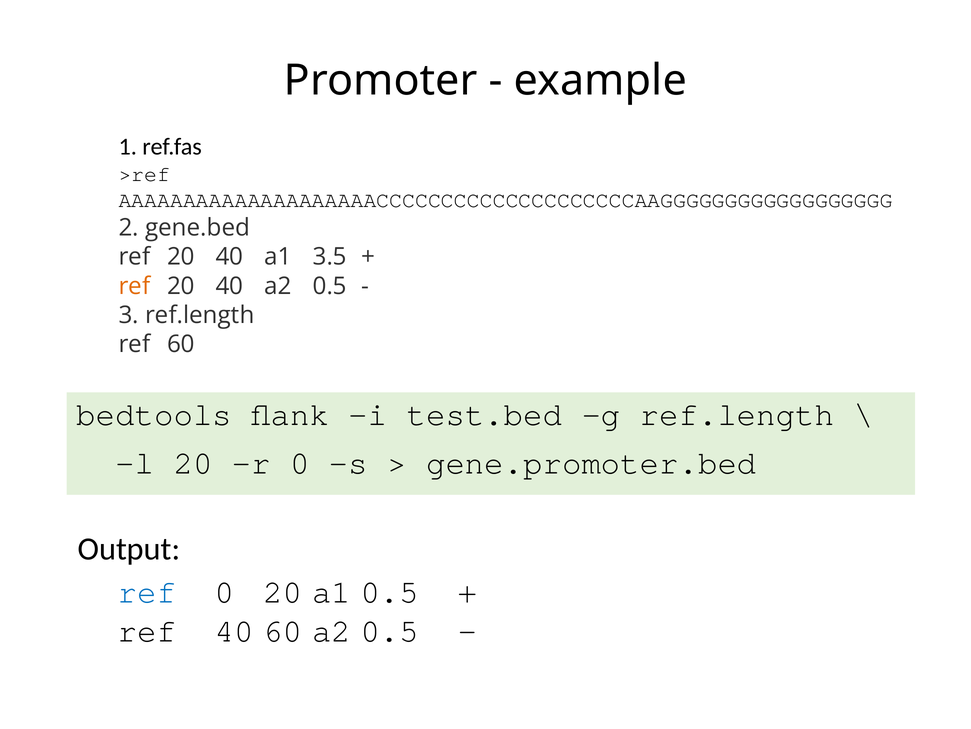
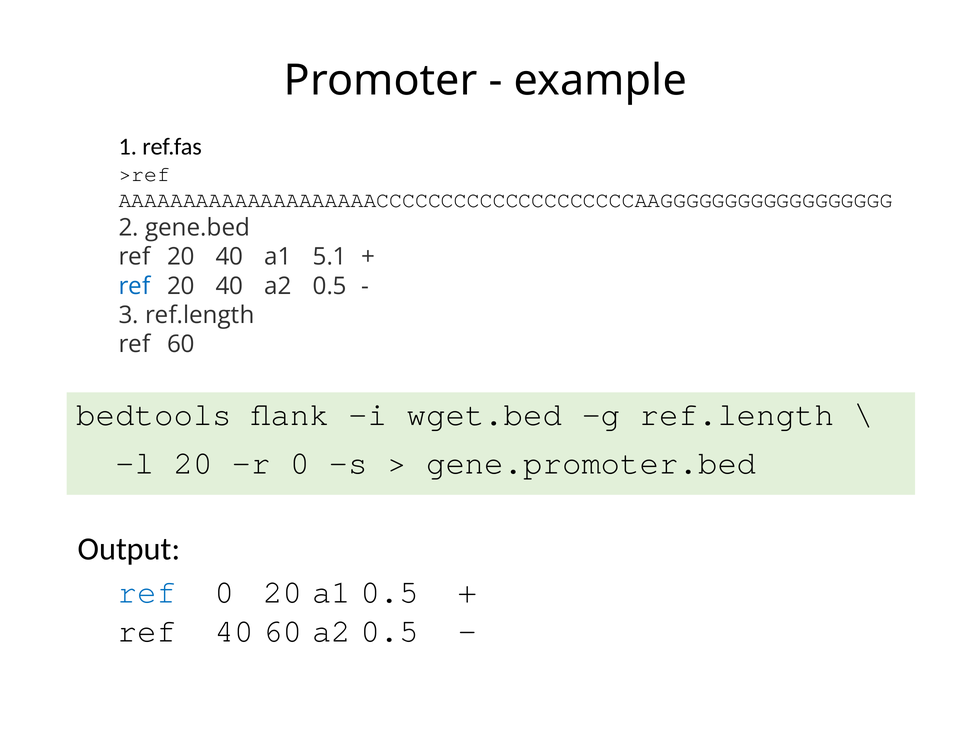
3.5: 3.5 -> 5.1
ref at (134, 286) colour: orange -> blue
test.bed: test.bed -> wget.bed
